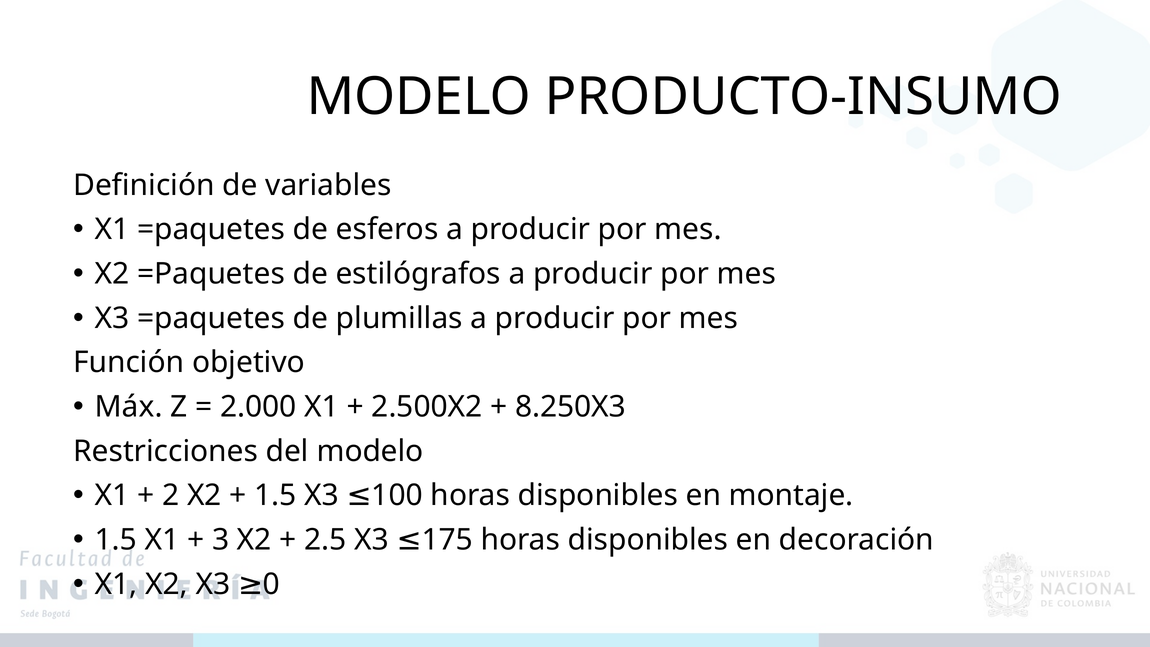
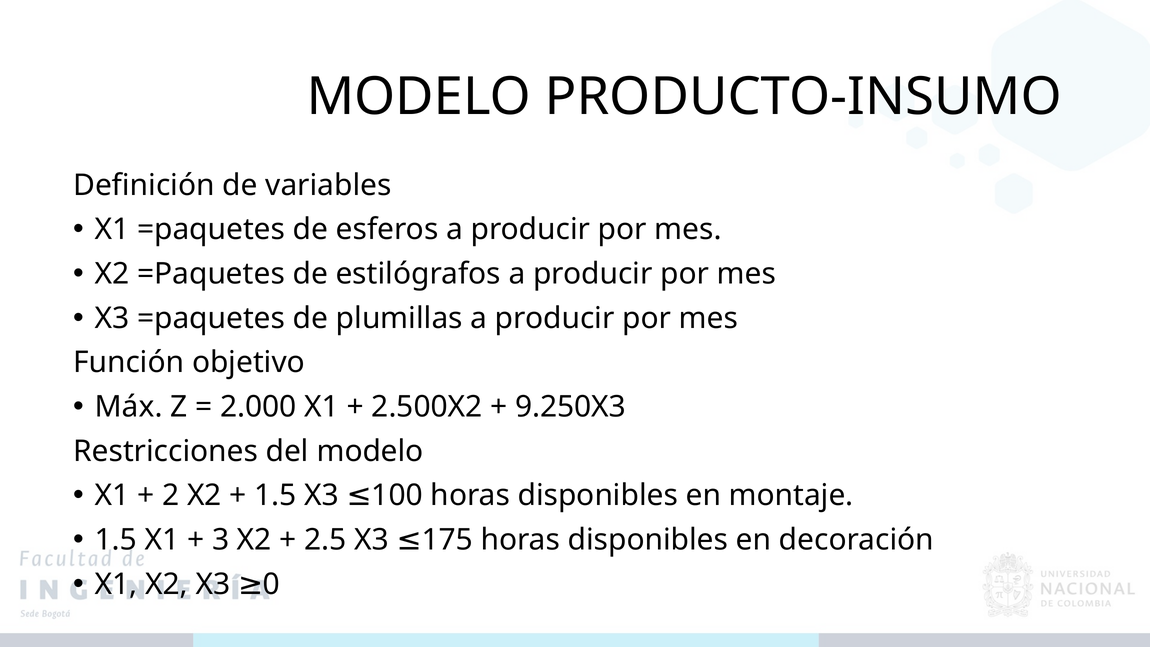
8.250X3: 8.250X3 -> 9.250X3
